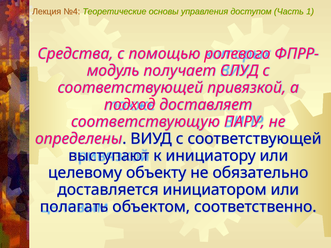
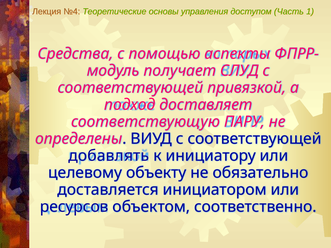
ролевого: ролевого -> аспекты
выступают: выступают -> добавлять
полагать: полагать -> ресурсов
